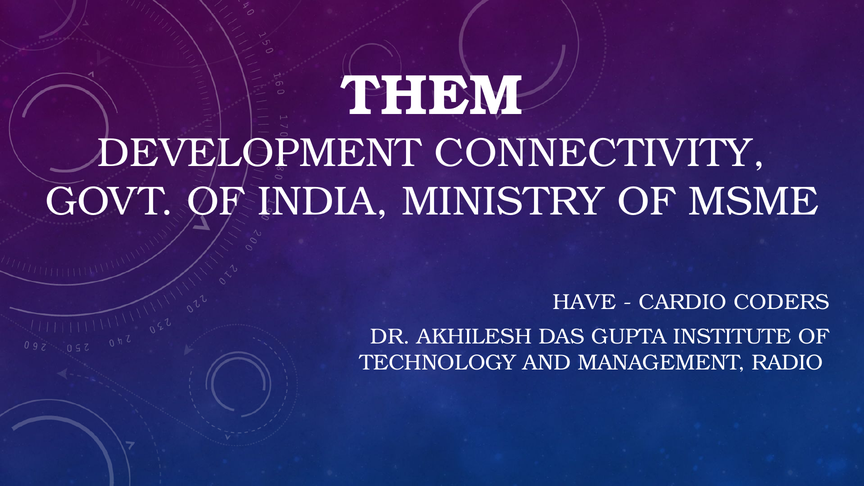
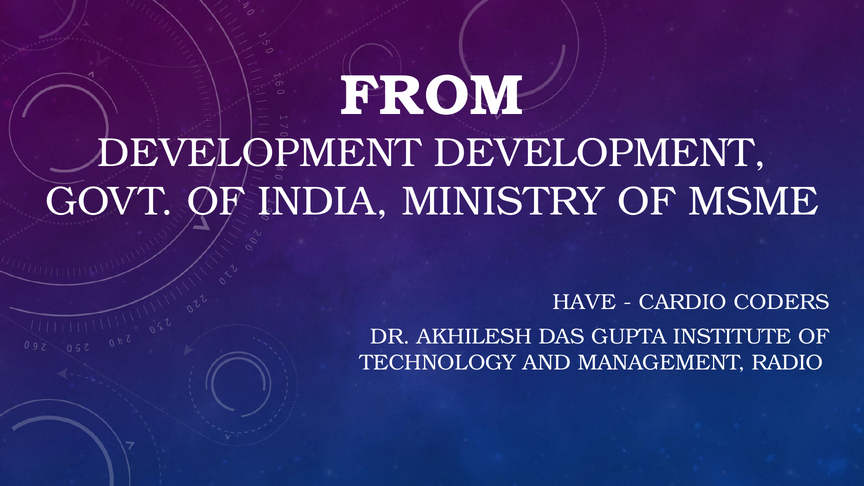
THEM: THEM -> FROM
DEVELOPMENT CONNECTIVITY: CONNECTIVITY -> DEVELOPMENT
